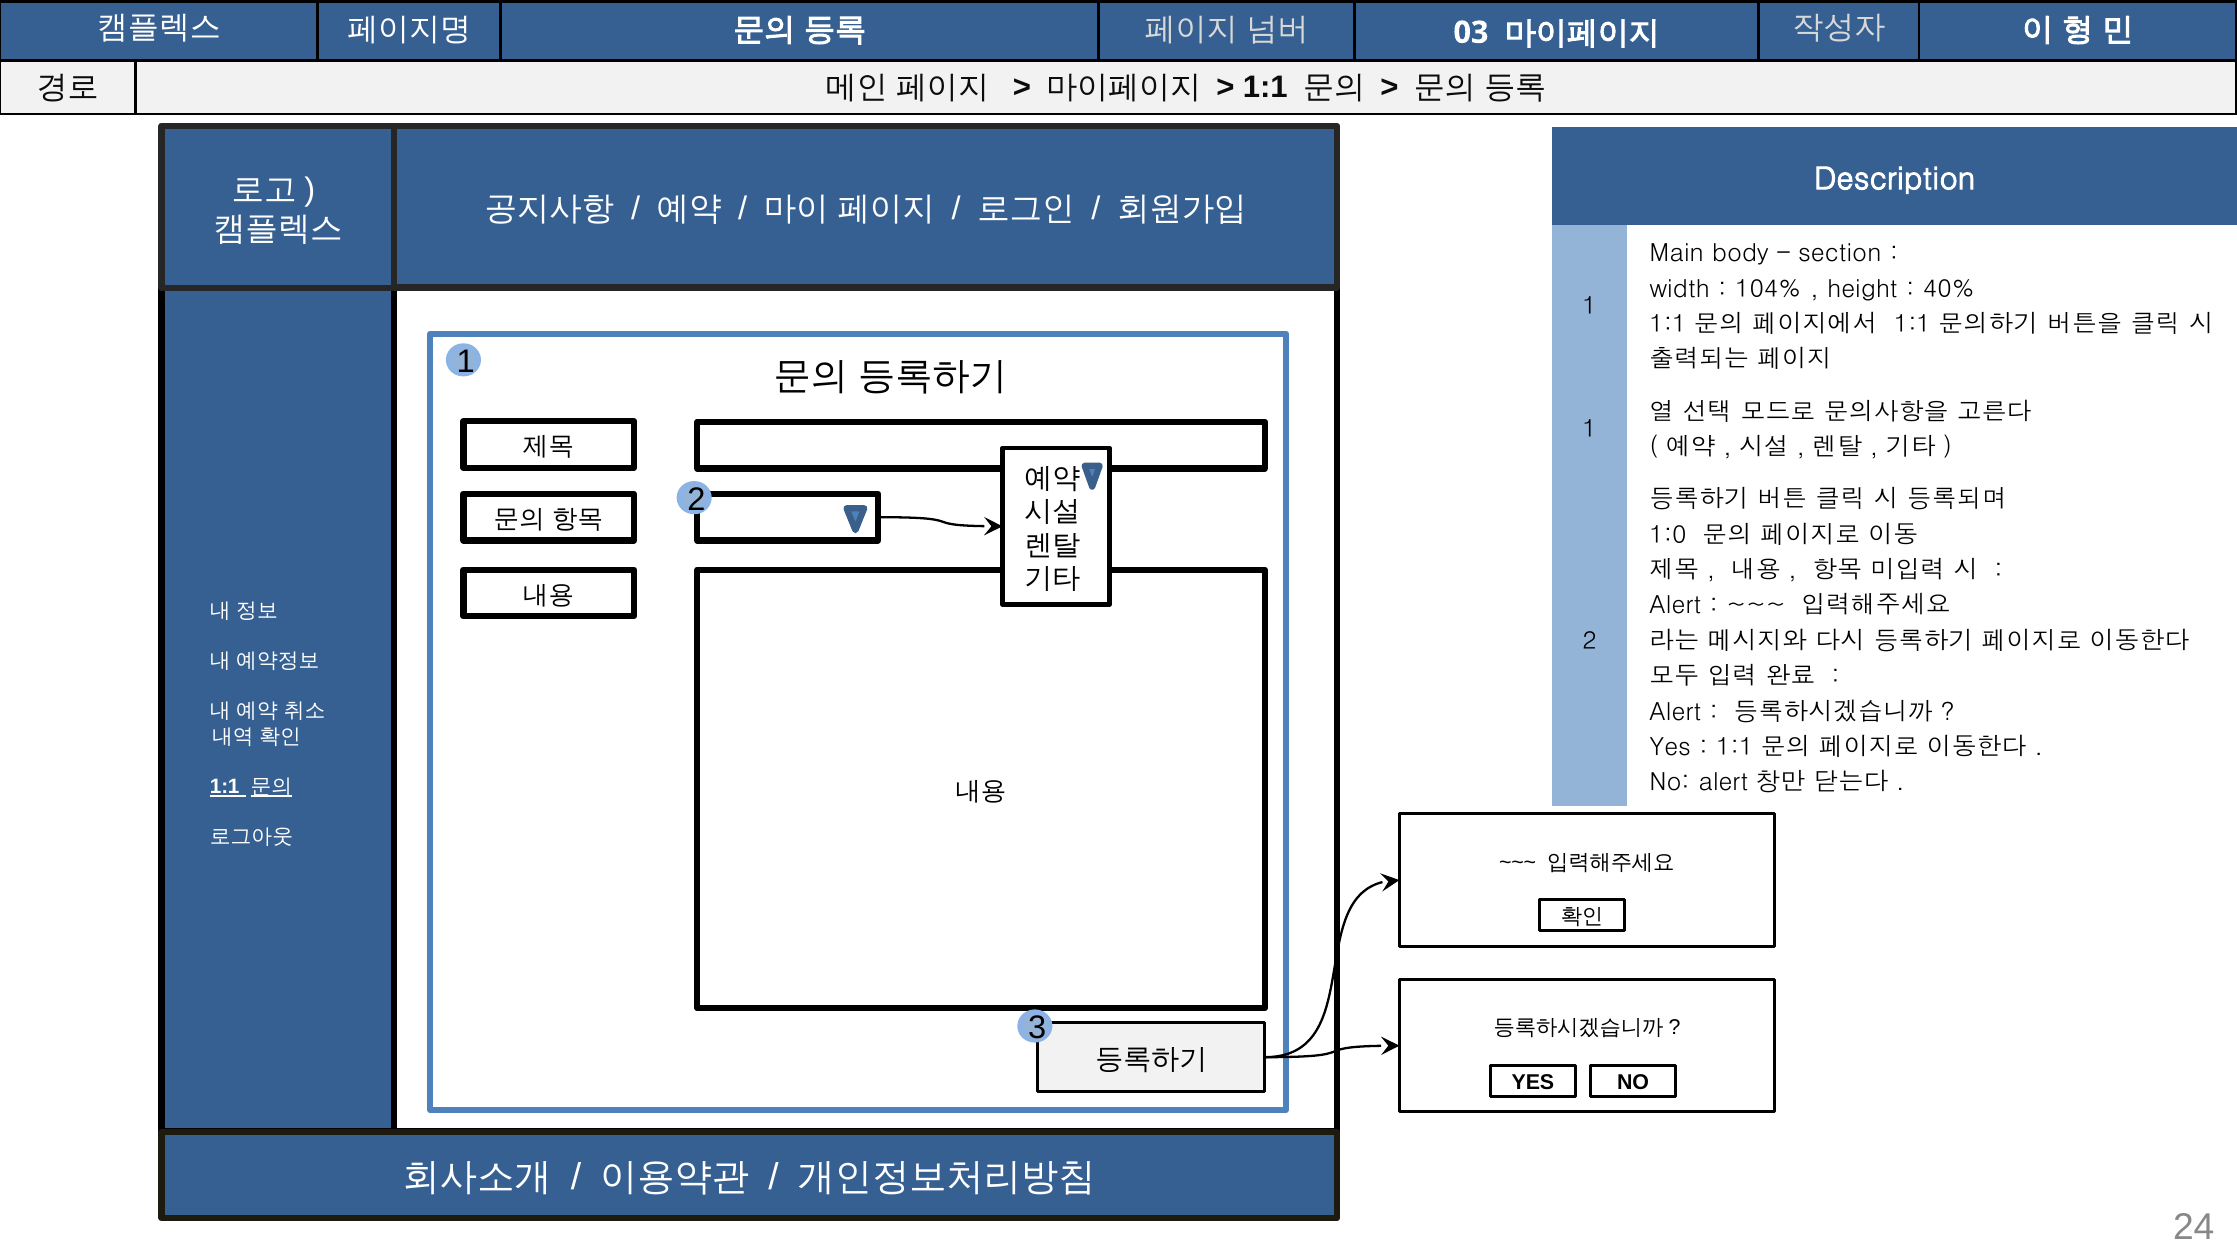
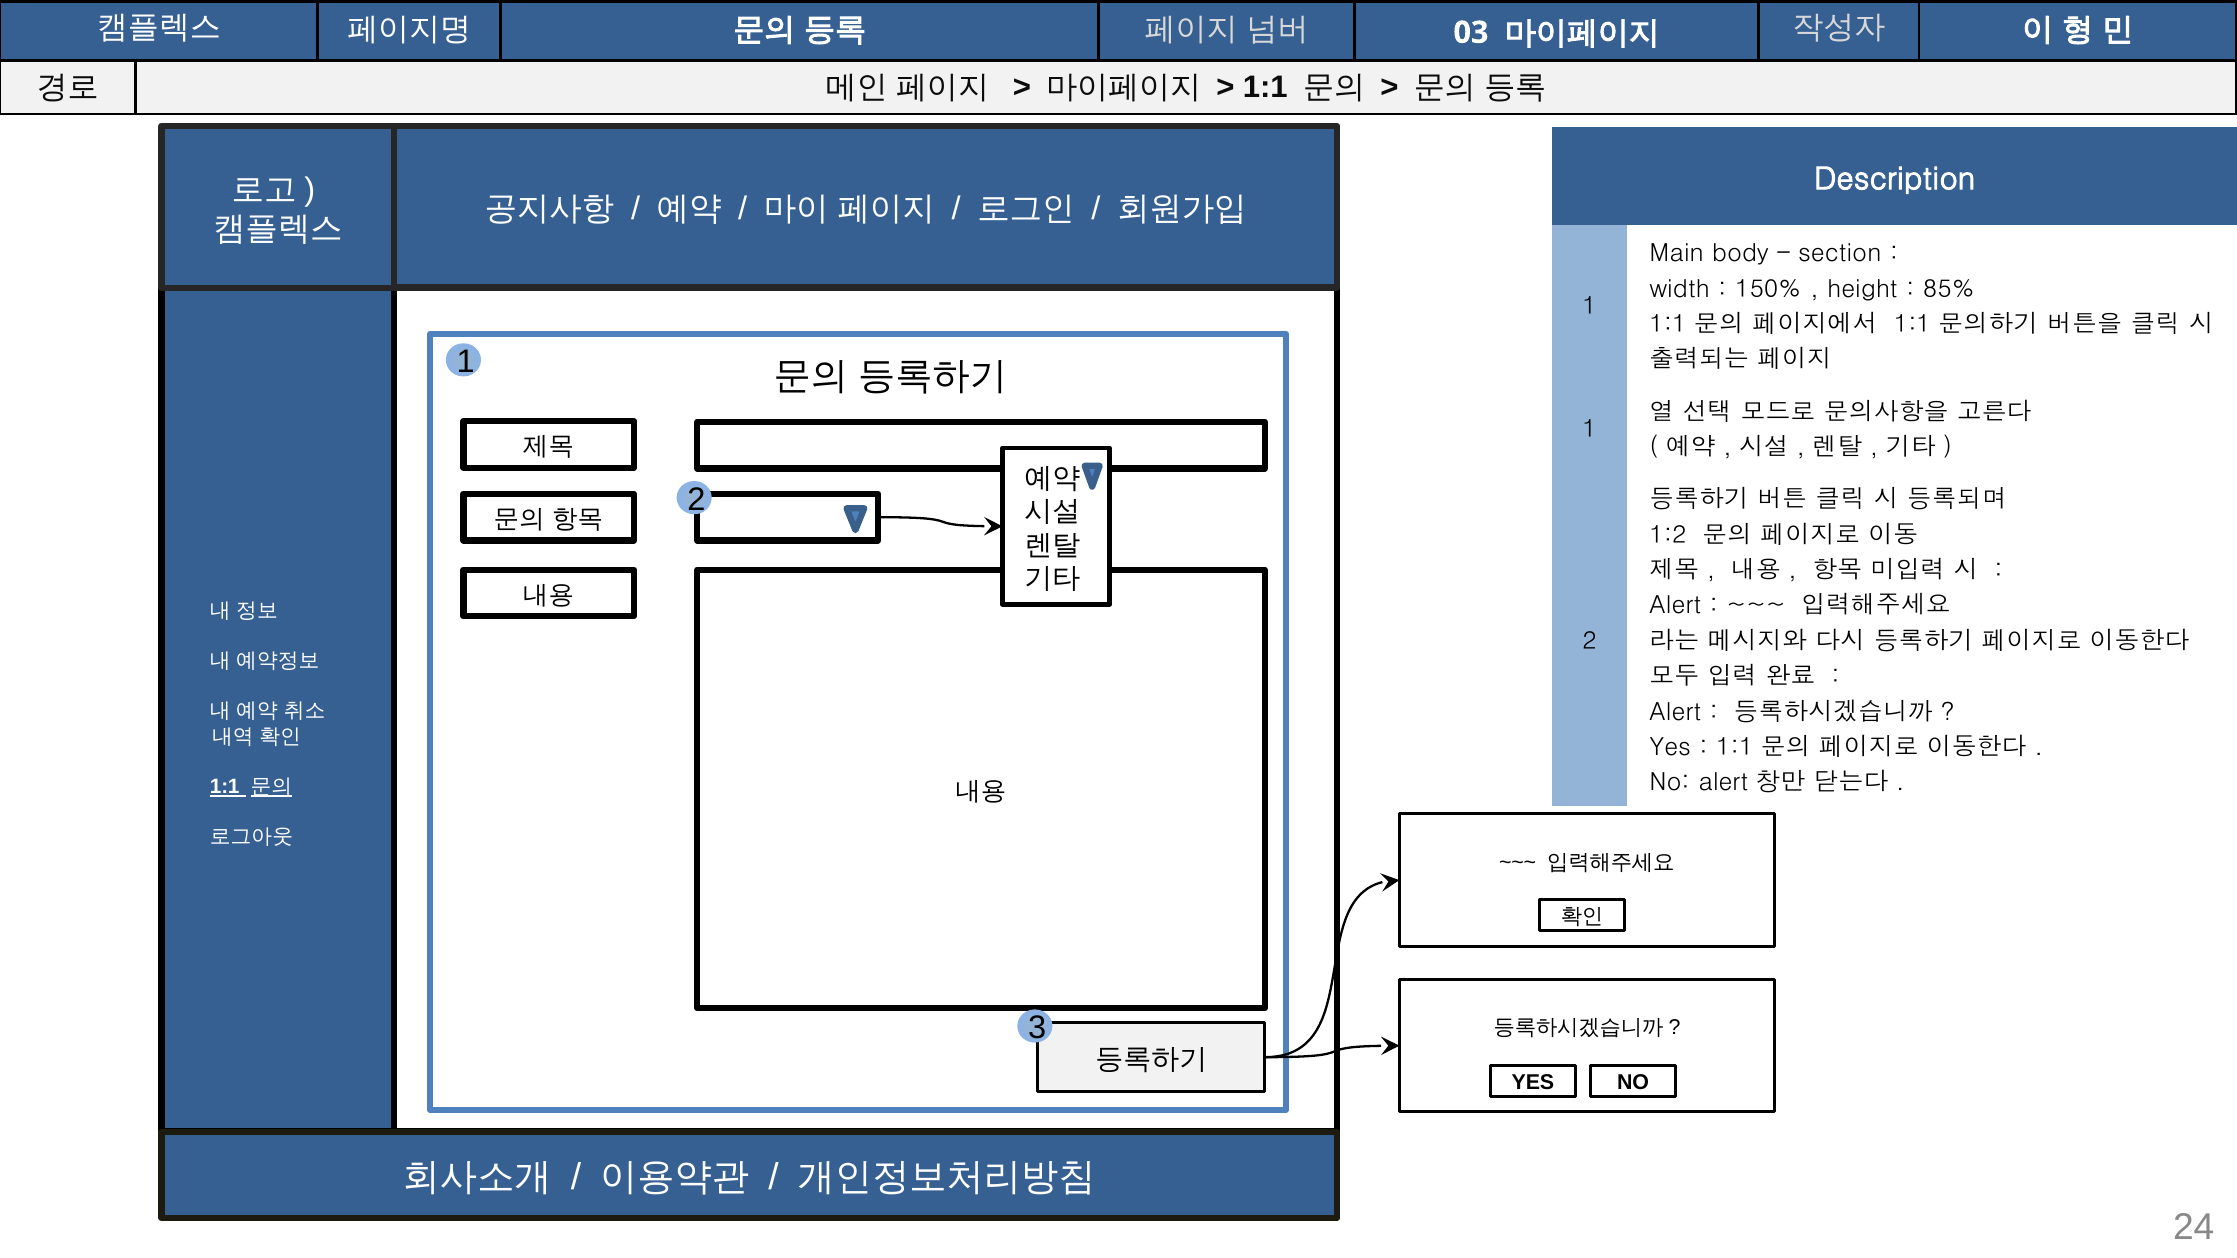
104%: 104% -> 150%
40%: 40% -> 85%
1:0: 1:0 -> 1:2
